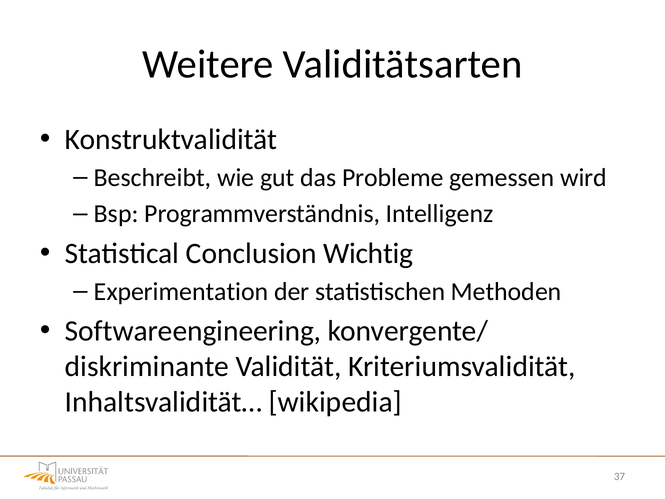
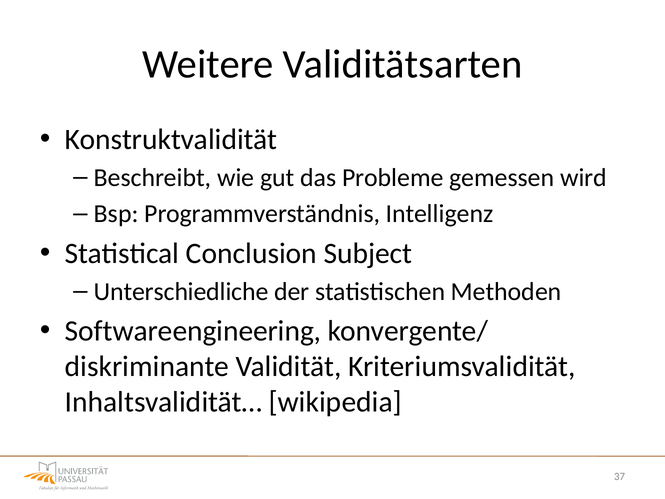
Wichtig: Wichtig -> Subject
Experimentation: Experimentation -> Unterschiedliche
